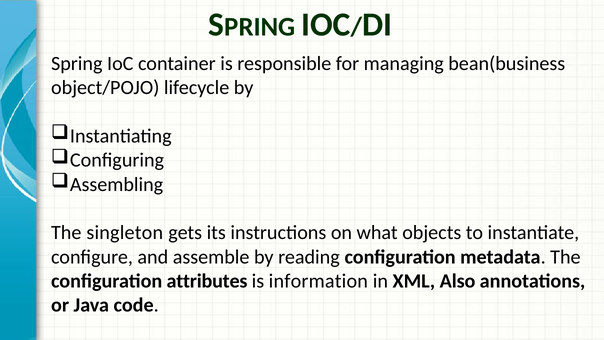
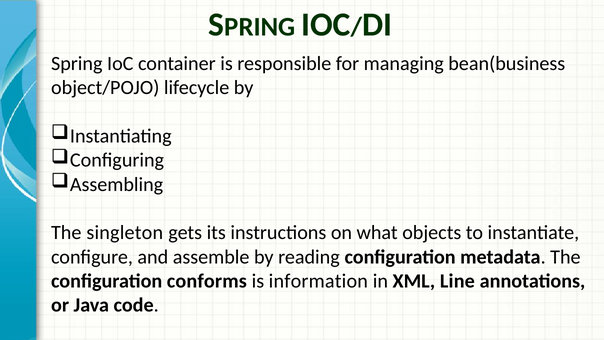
attributes: attributes -> conforms
Also: Also -> Line
